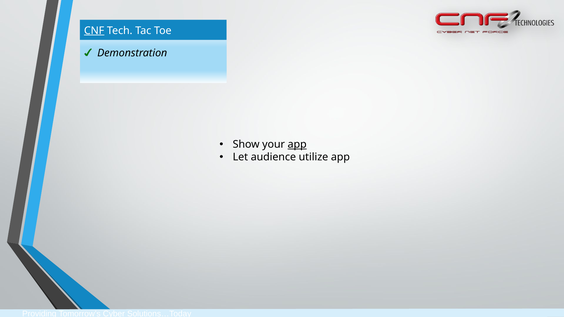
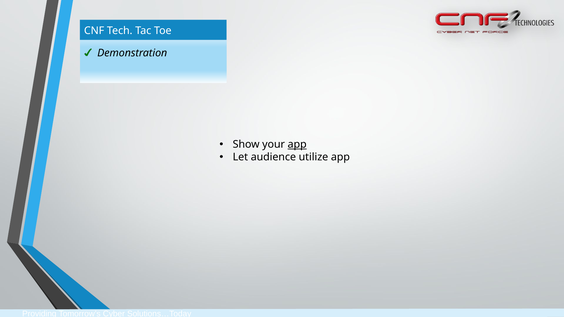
CNF underline: present -> none
